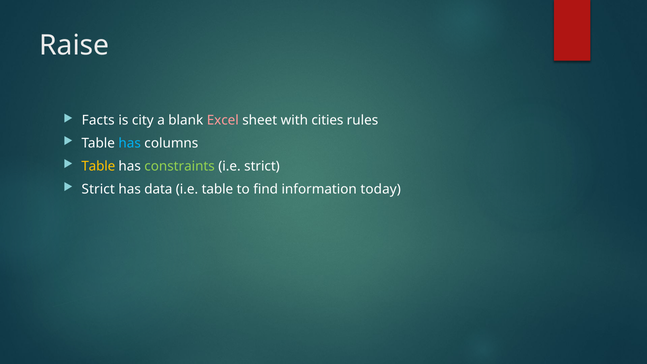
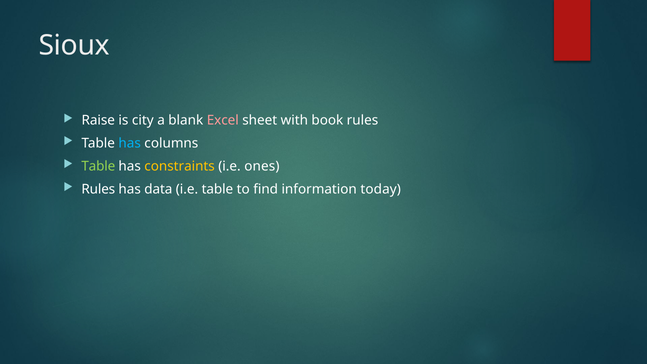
Raise: Raise -> Sioux
Facts: Facts -> Raise
cities: cities -> book
Table at (98, 166) colour: yellow -> light green
constraints colour: light green -> yellow
i.e strict: strict -> ones
Strict at (98, 189): Strict -> Rules
